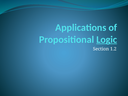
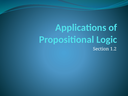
Logic underline: present -> none
